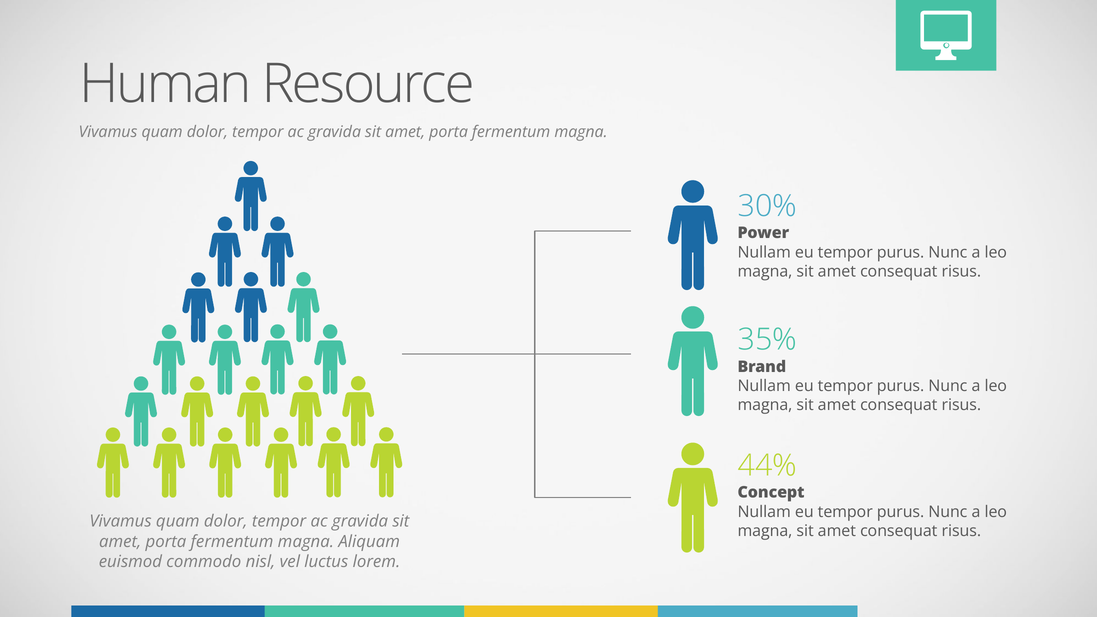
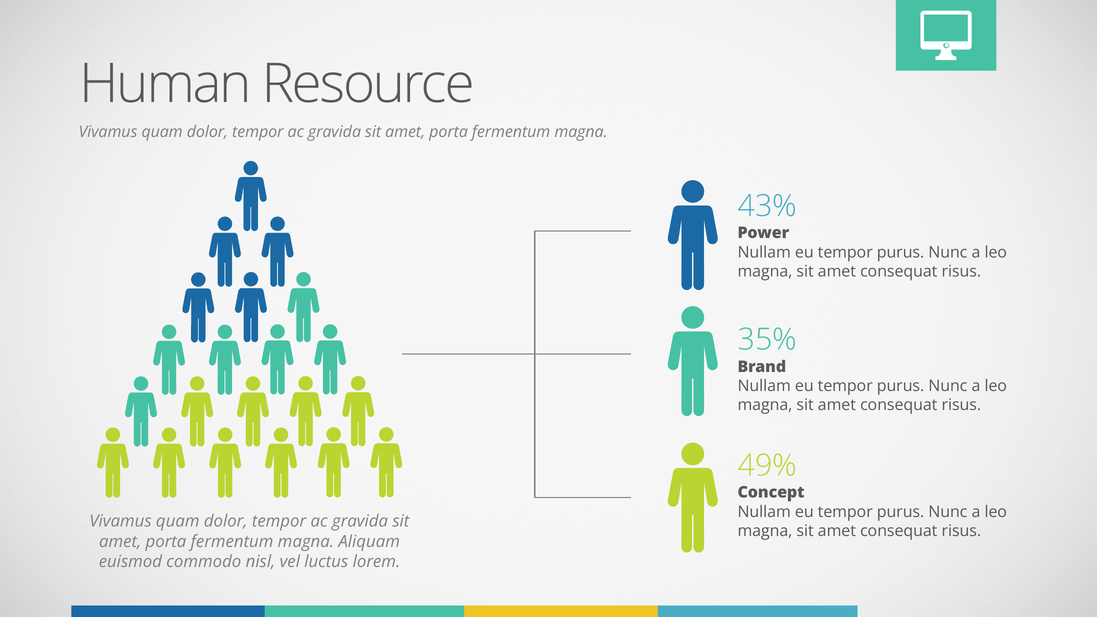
30%: 30% -> 43%
44%: 44% -> 49%
